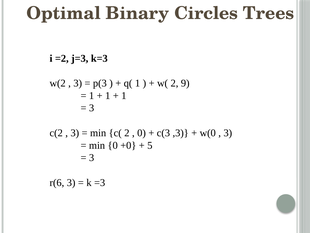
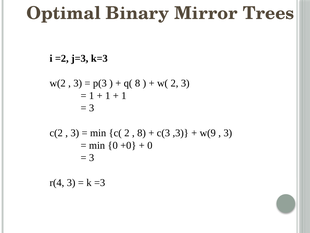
Circles: Circles -> Mirror
q( 1: 1 -> 8
2 9: 9 -> 3
0 at (142, 133): 0 -> 8
w(0: w(0 -> w(9
5 at (150, 145): 5 -> 0
r(6: r(6 -> r(4
